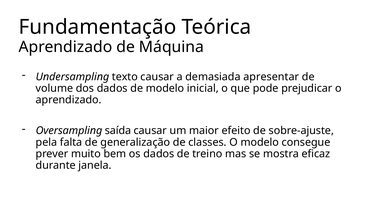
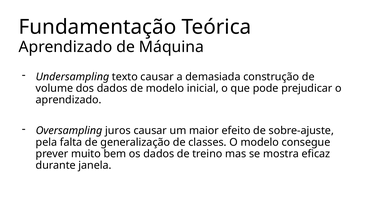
apresentar: apresentar -> construção
saída: saída -> juros
